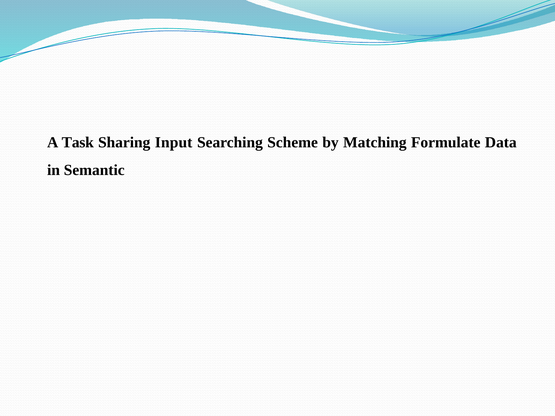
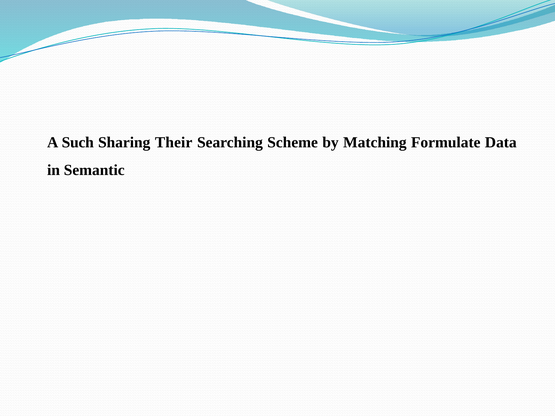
Task: Task -> Such
Input: Input -> Their
